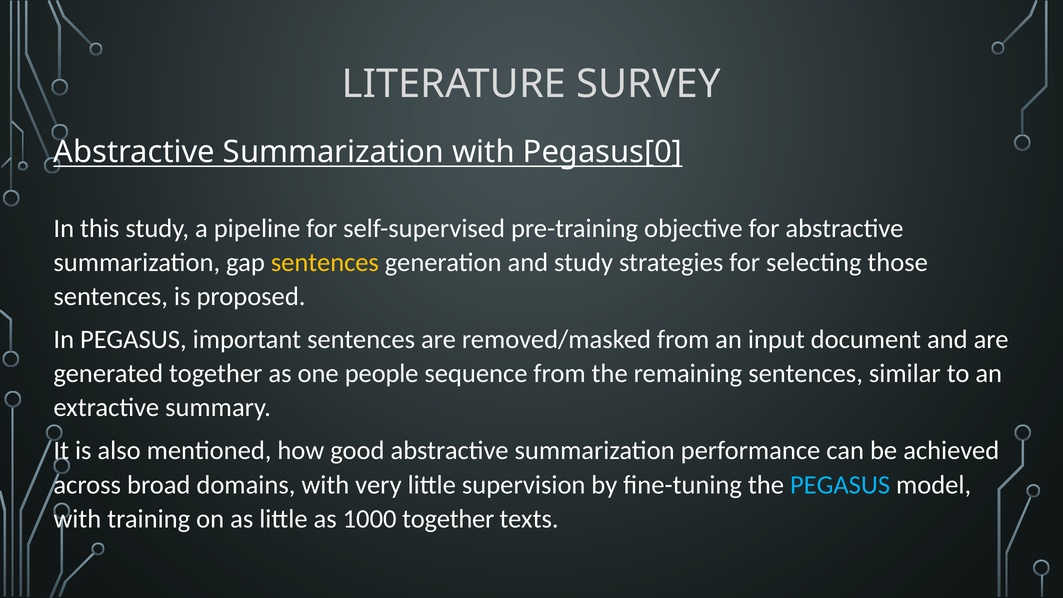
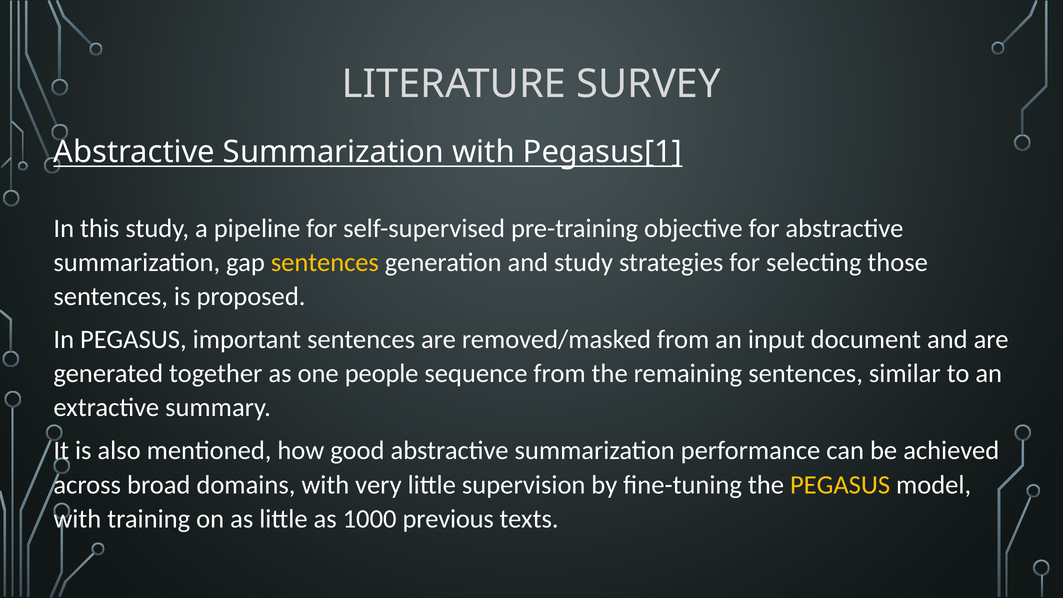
Pegasus[0: Pegasus[0 -> Pegasus[1
PEGASUS at (840, 485) colour: light blue -> yellow
1000 together: together -> previous
